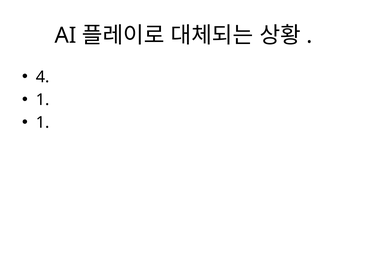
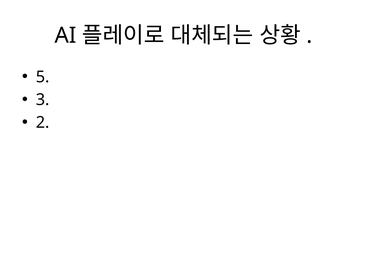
4: 4 -> 5
1 at (43, 100): 1 -> 3
1 at (43, 123): 1 -> 2
